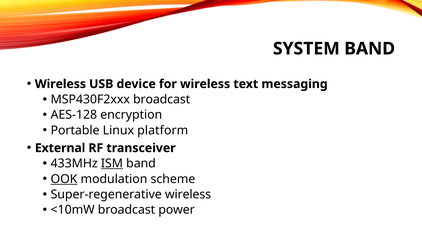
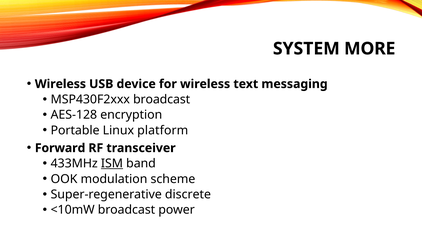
SYSTEM BAND: BAND -> MORE
External: External -> Forward
OOK underline: present -> none
Super-regenerative wireless: wireless -> discrete
